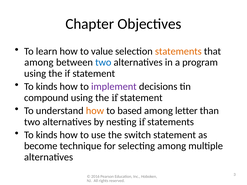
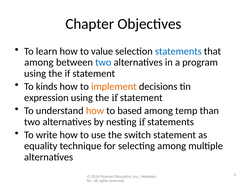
statements at (178, 51) colour: orange -> blue
implement colour: purple -> orange
compound: compound -> expression
letter: letter -> temp
kinds at (47, 135): kinds -> write
become: become -> equality
